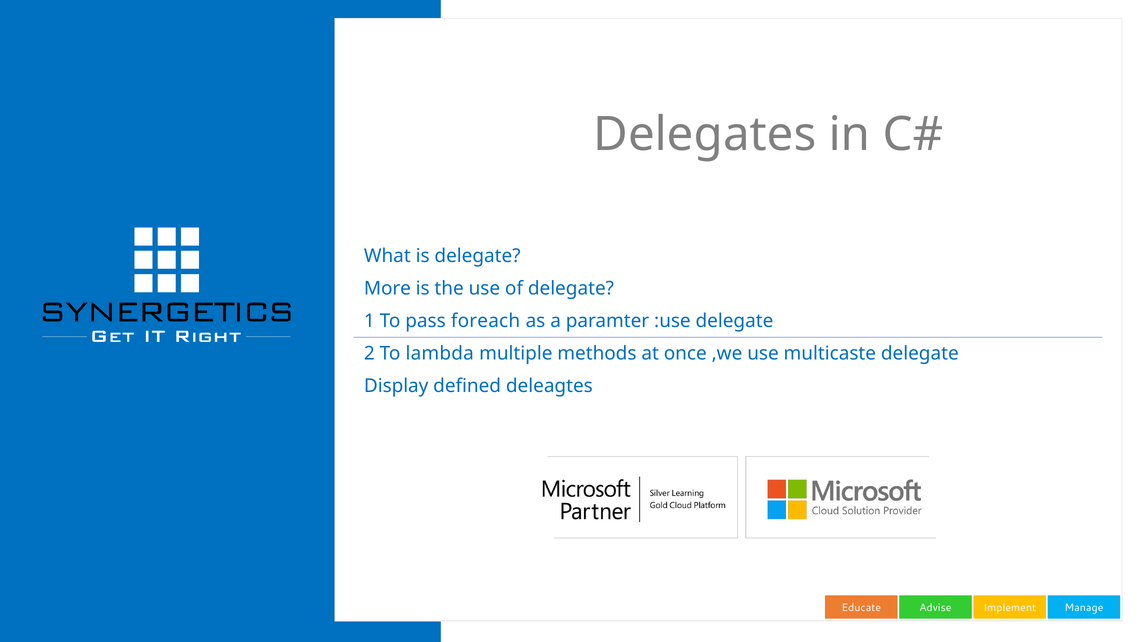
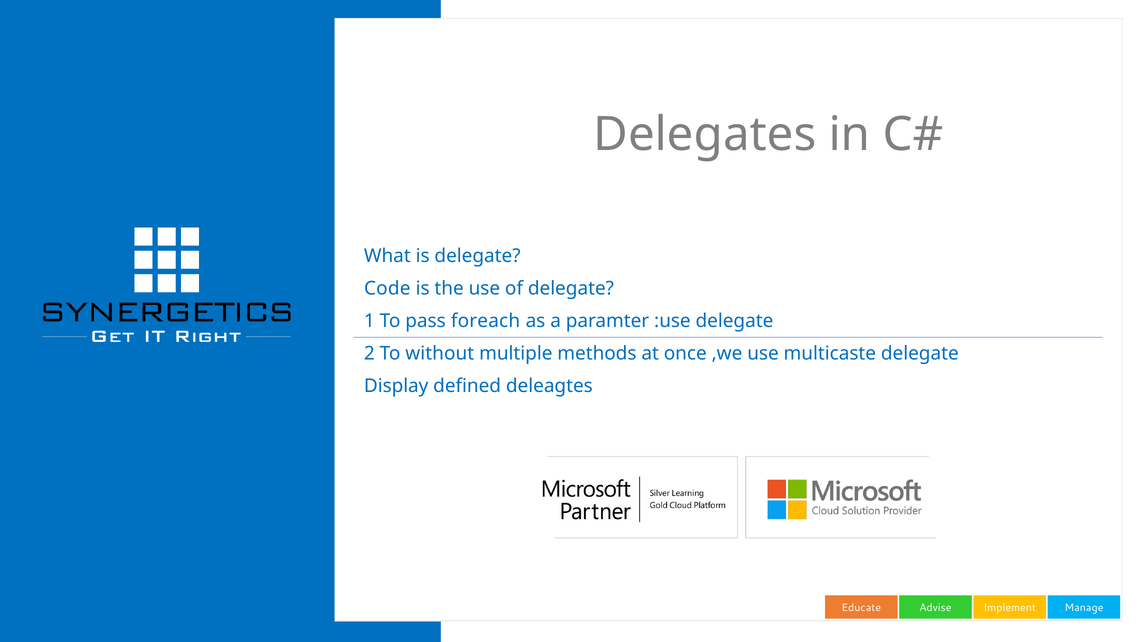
More: More -> Code
lambda: lambda -> without
